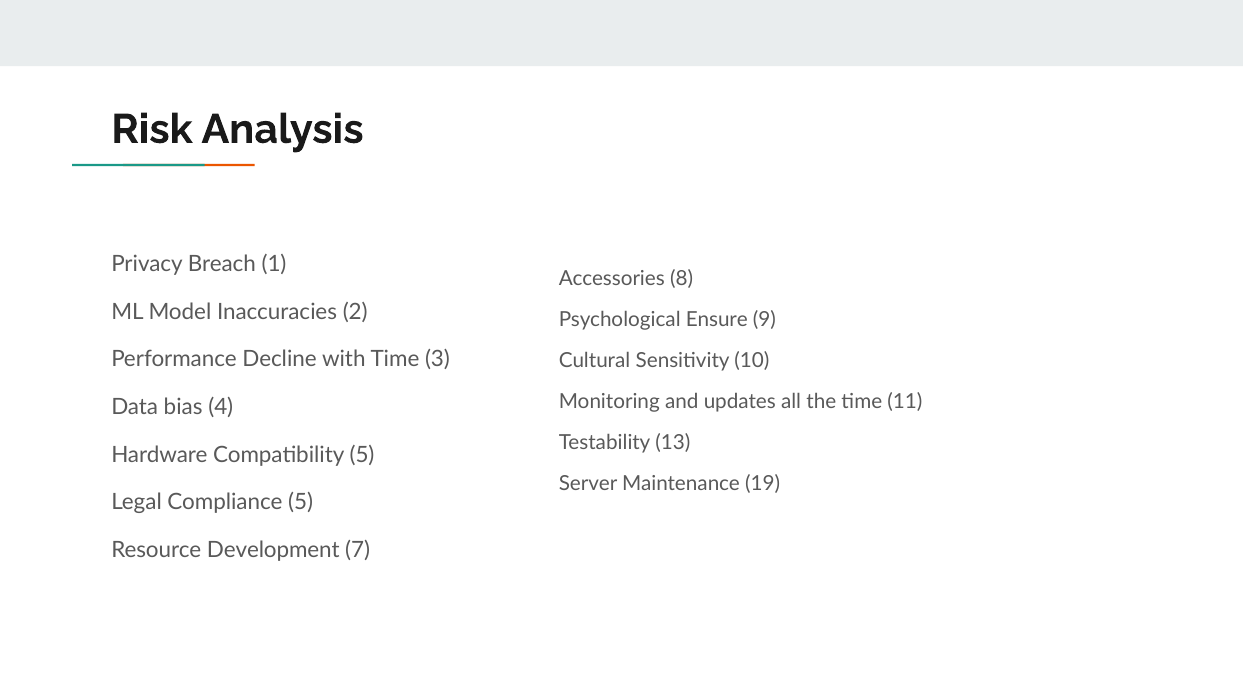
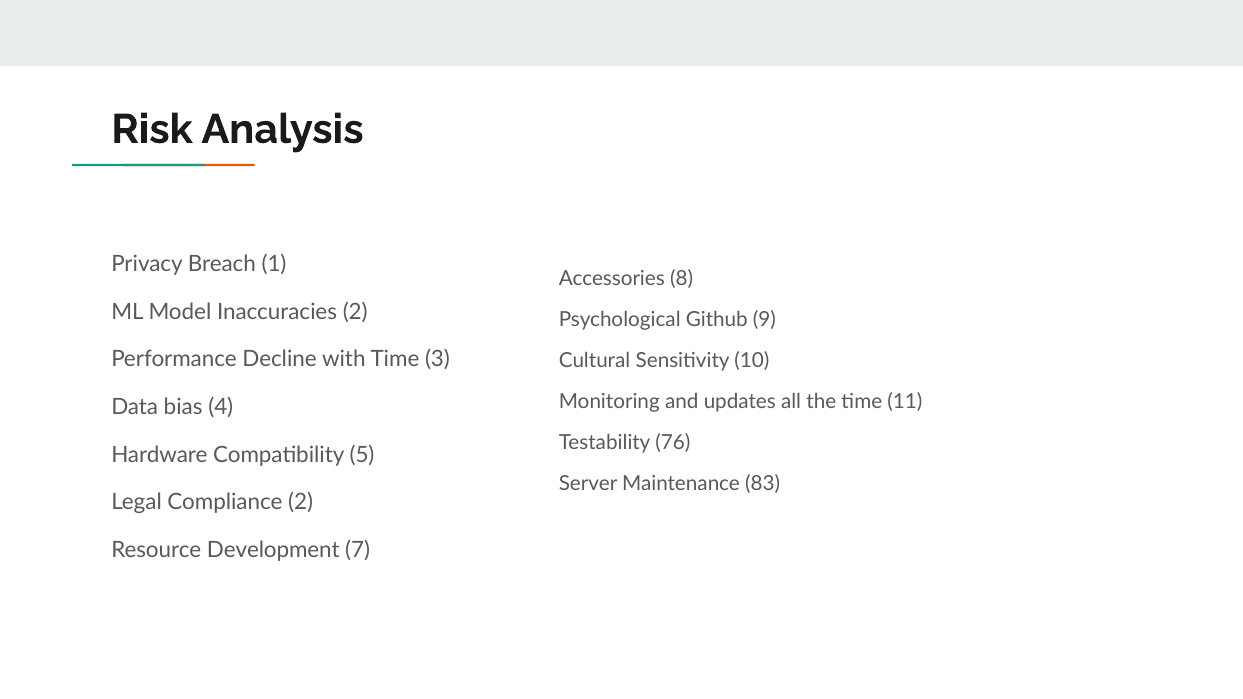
Ensure: Ensure -> Github
13: 13 -> 76
19: 19 -> 83
Compliance 5: 5 -> 2
